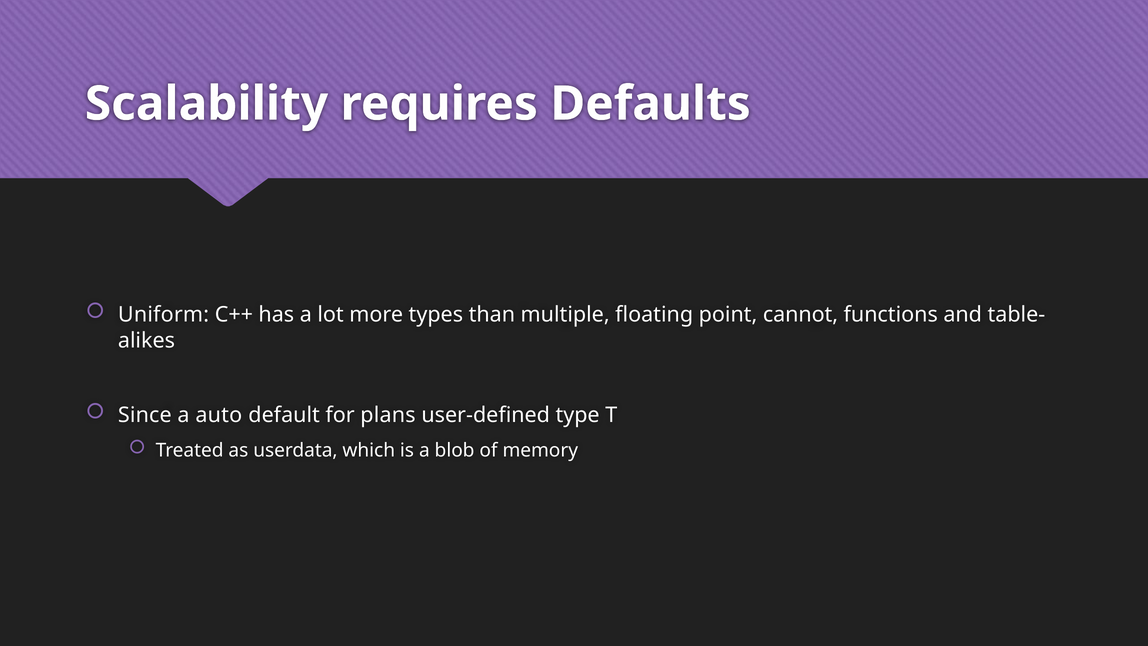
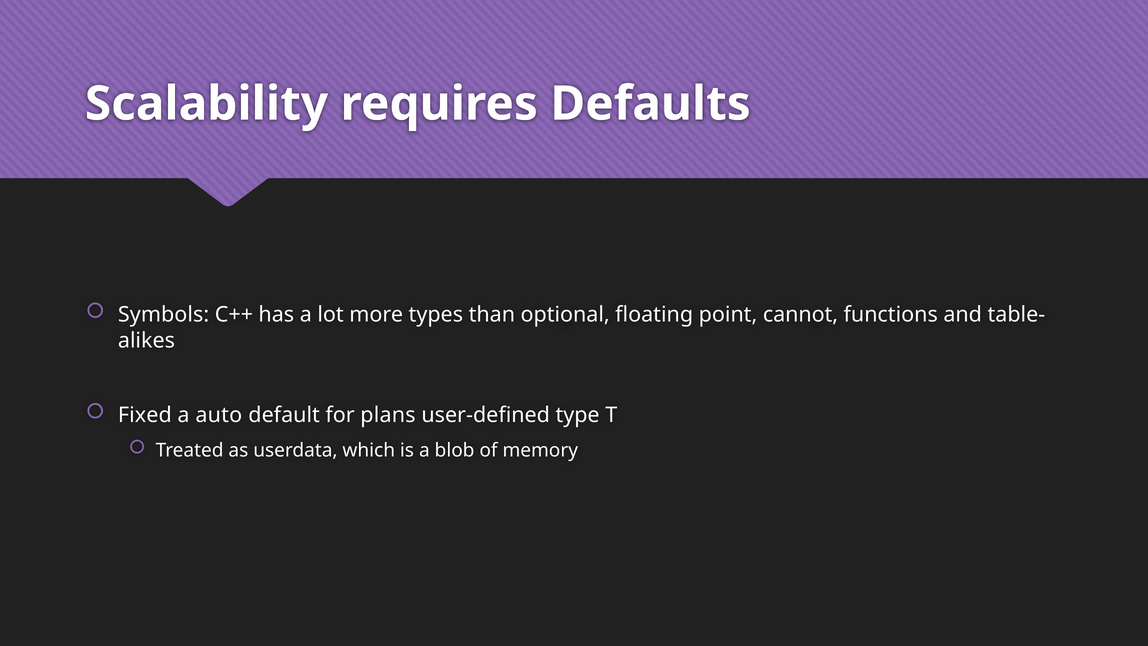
Uniform: Uniform -> Symbols
multiple: multiple -> optional
Since: Since -> Fixed
